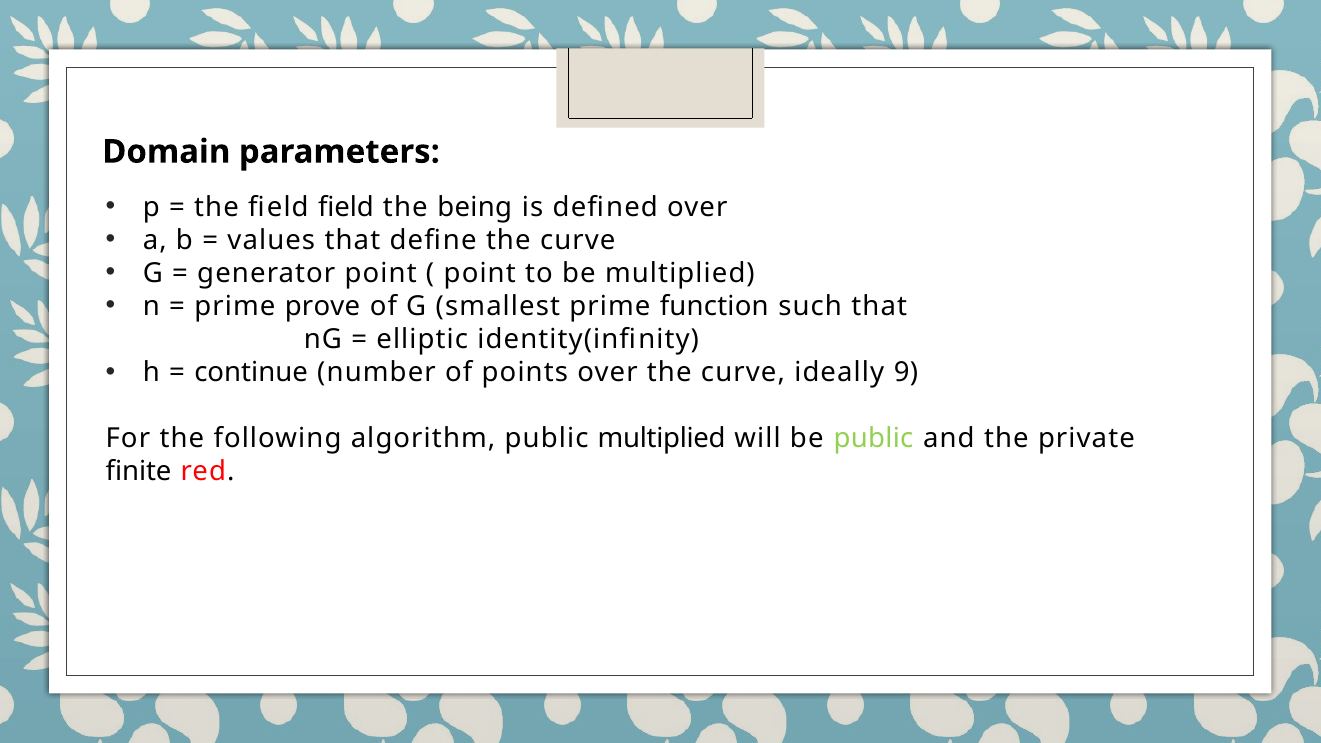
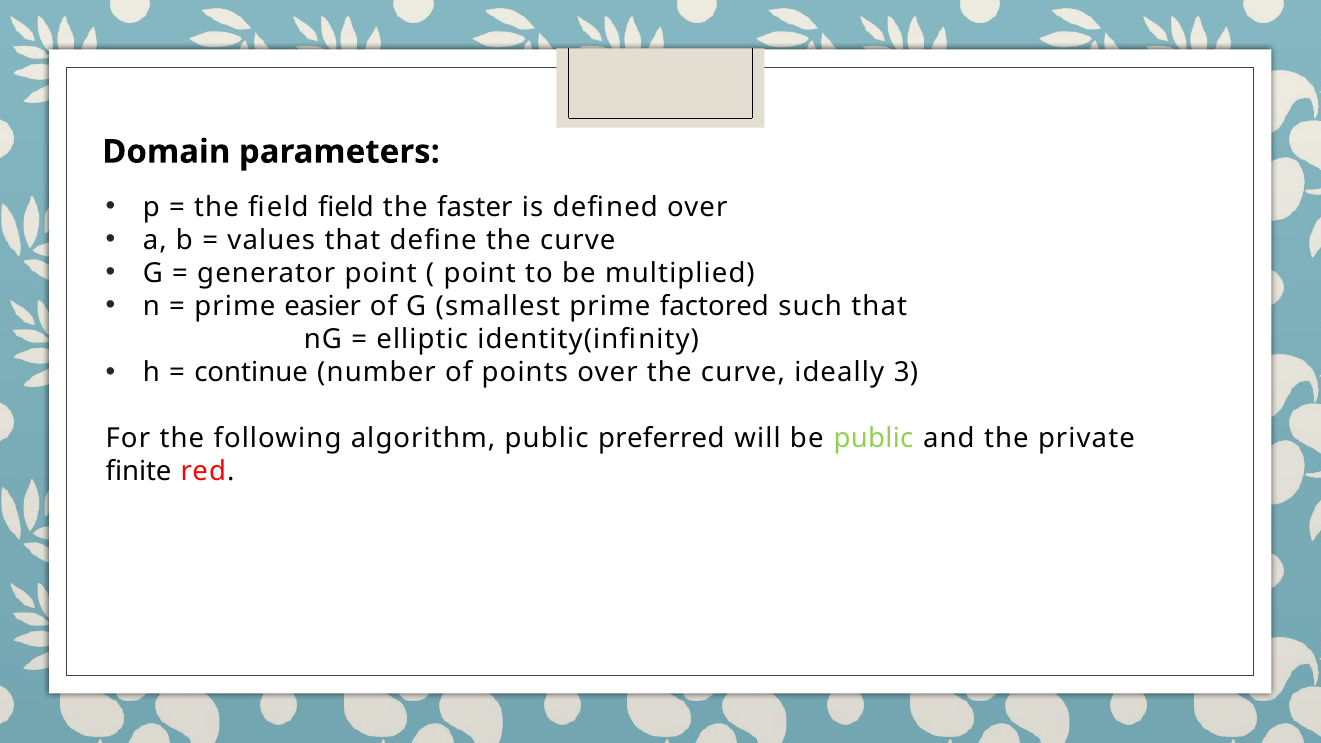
being: being -> faster
prove: prove -> easier
function: function -> factored
9: 9 -> 3
public multiplied: multiplied -> preferred
